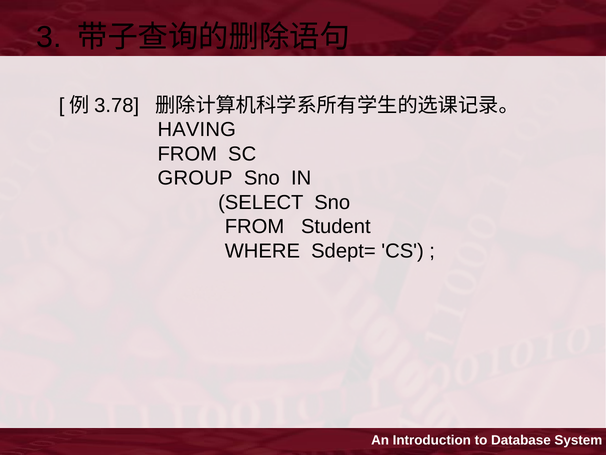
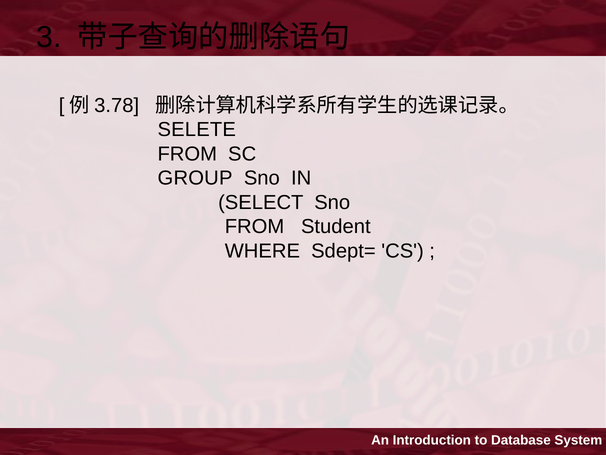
HAVING: HAVING -> SELETE
